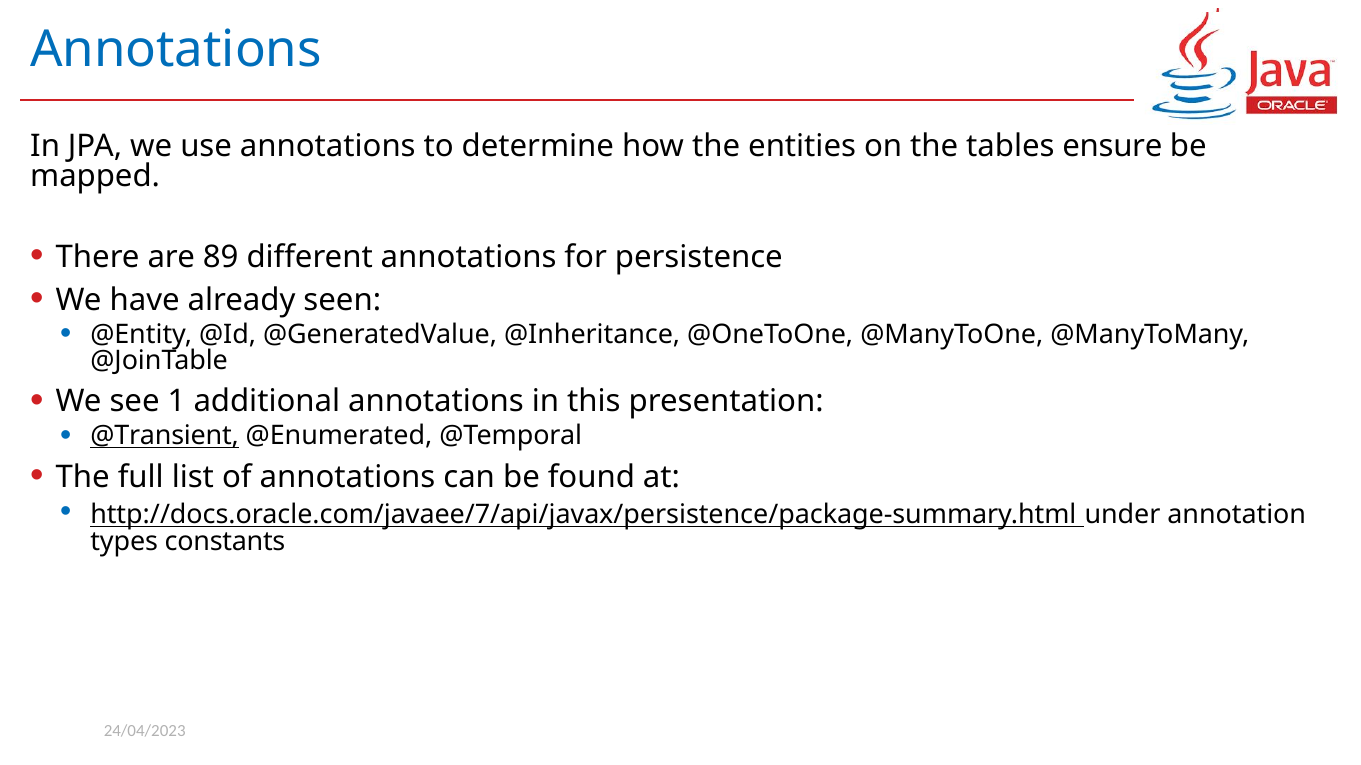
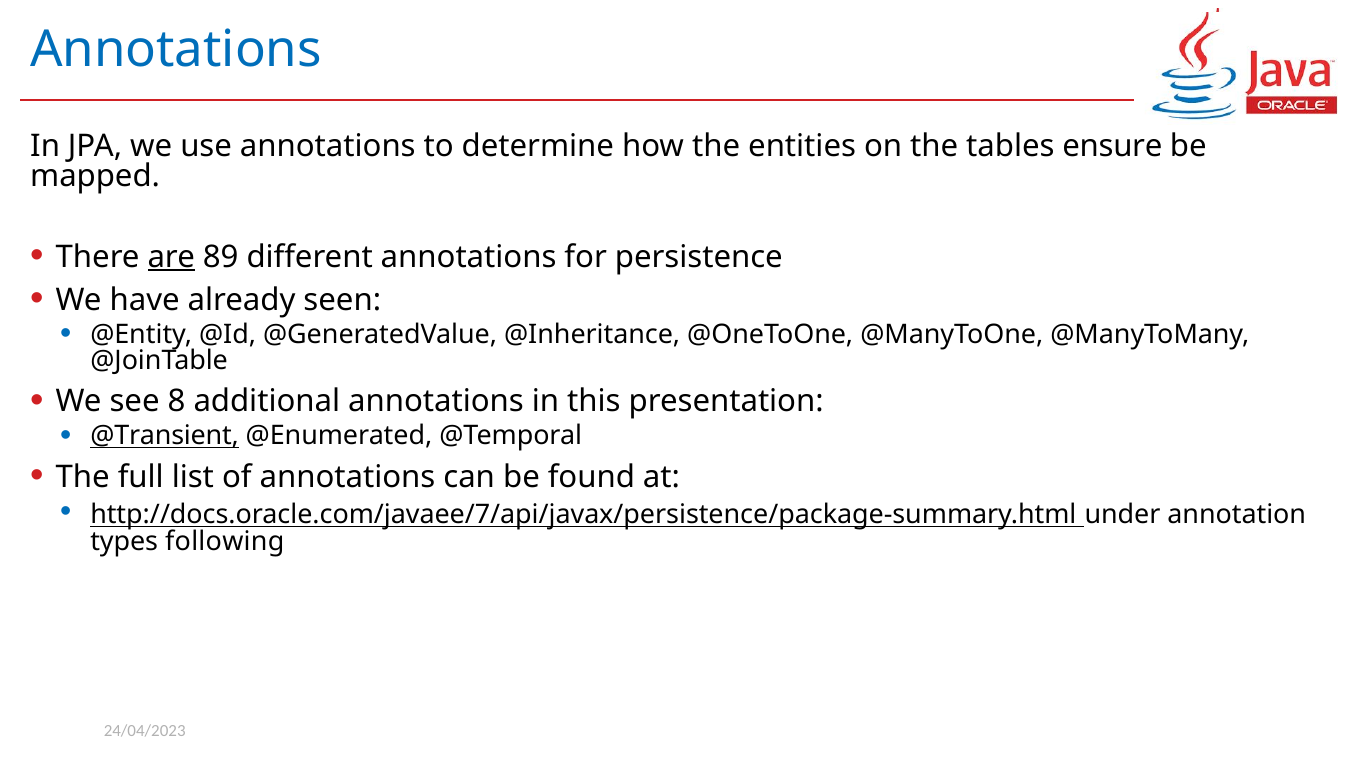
are underline: none -> present
1: 1 -> 8
constants: constants -> following
